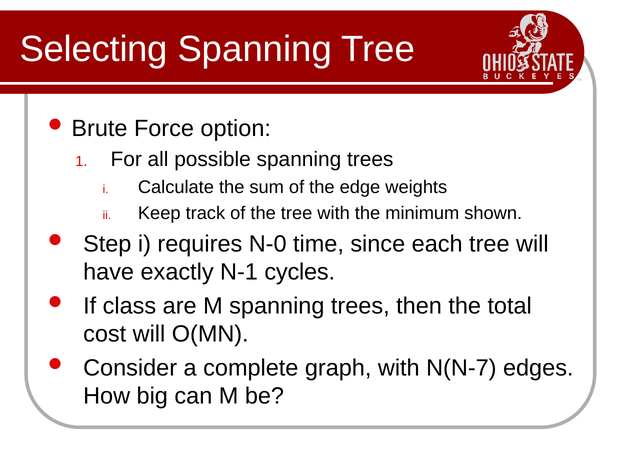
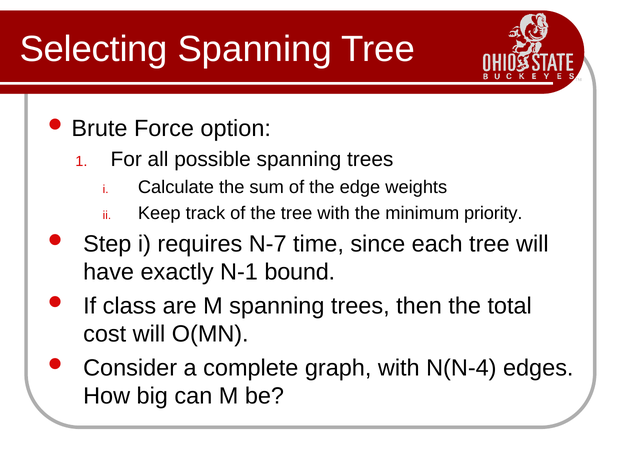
shown: shown -> priority
N-0: N-0 -> N-7
cycles: cycles -> bound
N(N-7: N(N-7 -> N(N-4
